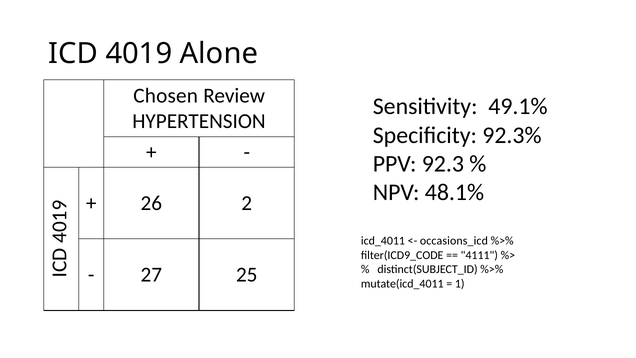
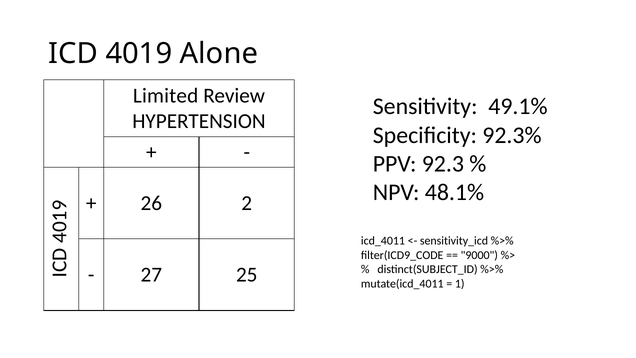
Chosen: Chosen -> Limited
occasions_icd: occasions_icd -> sensitivity_icd
4111: 4111 -> 9000
